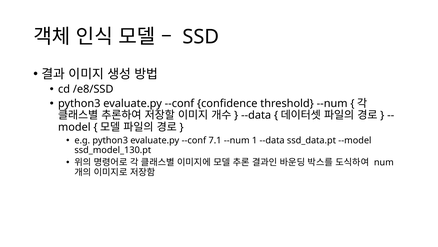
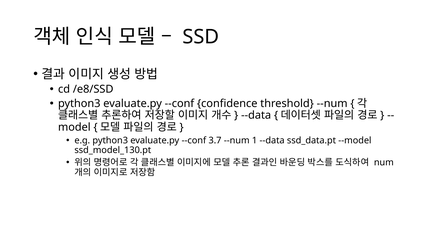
7.1: 7.1 -> 3.7
